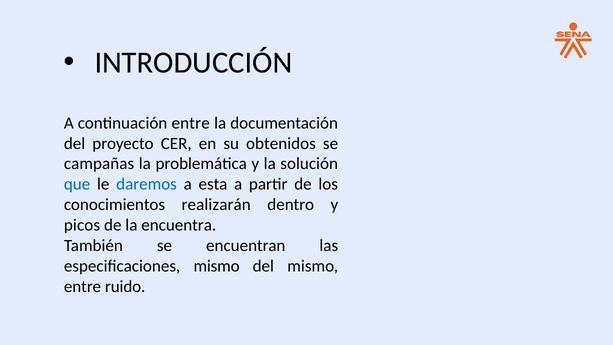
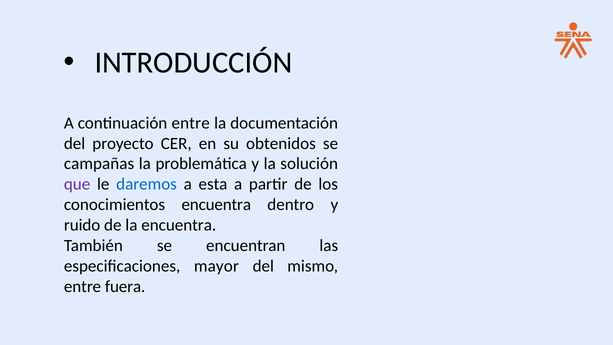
que colour: blue -> purple
conocimientos realizarán: realizarán -> encuentra
picos: picos -> ruido
especificaciones mismo: mismo -> mayor
ruido: ruido -> fuera
